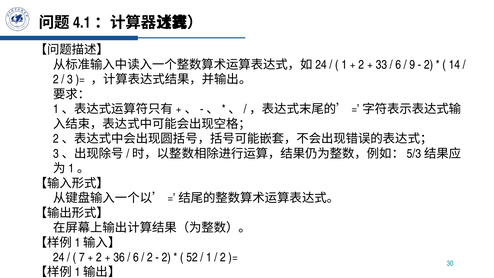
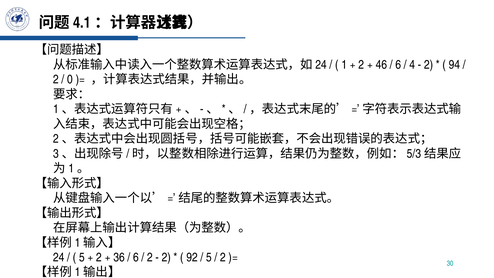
33: 33 -> 46
9: 9 -> 4
14: 14 -> 94
3: 3 -> 0
7 at (82, 257): 7 -> 5
52: 52 -> 92
1 at (209, 257): 1 -> 5
